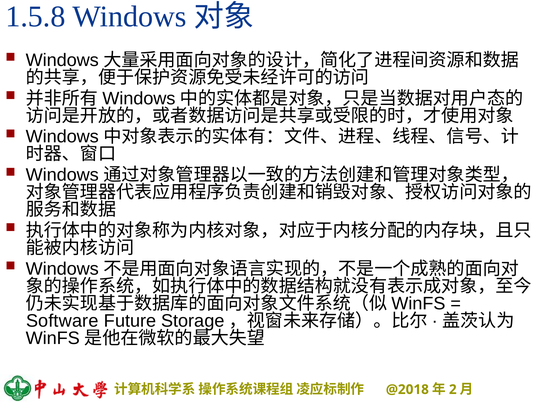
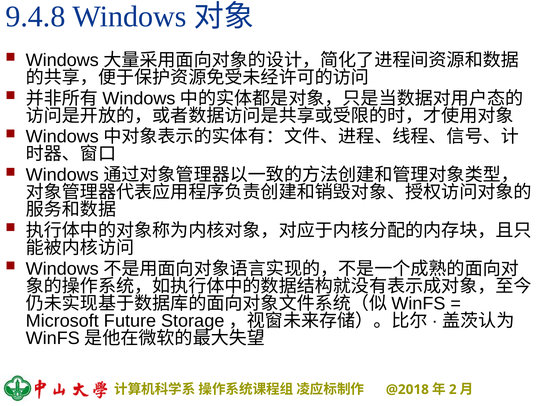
1.5.8: 1.5.8 -> 9.4.8
Software: Software -> Microsoft
